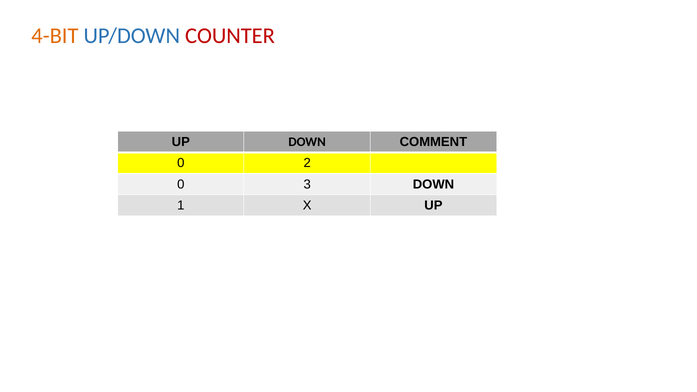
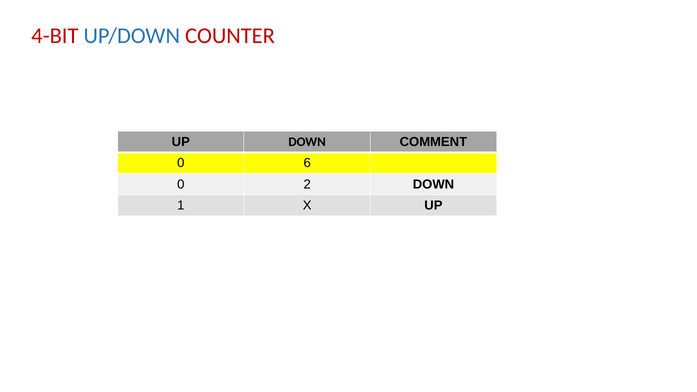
4-BIT colour: orange -> red
2: 2 -> 6
3: 3 -> 2
